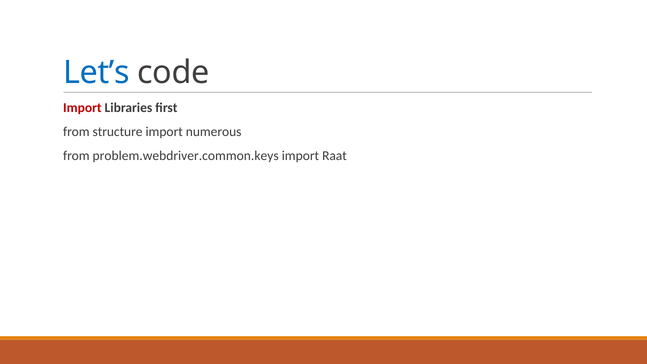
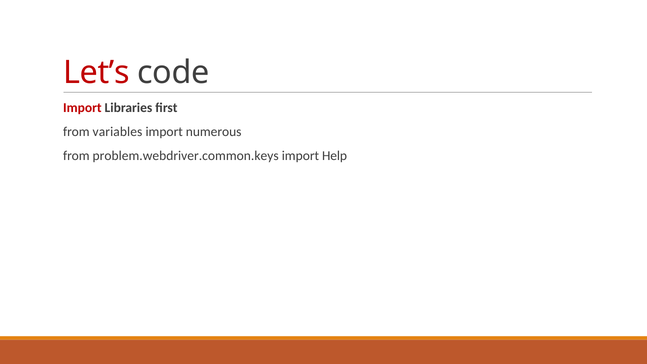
Let’s colour: blue -> red
structure: structure -> variables
Raat: Raat -> Help
